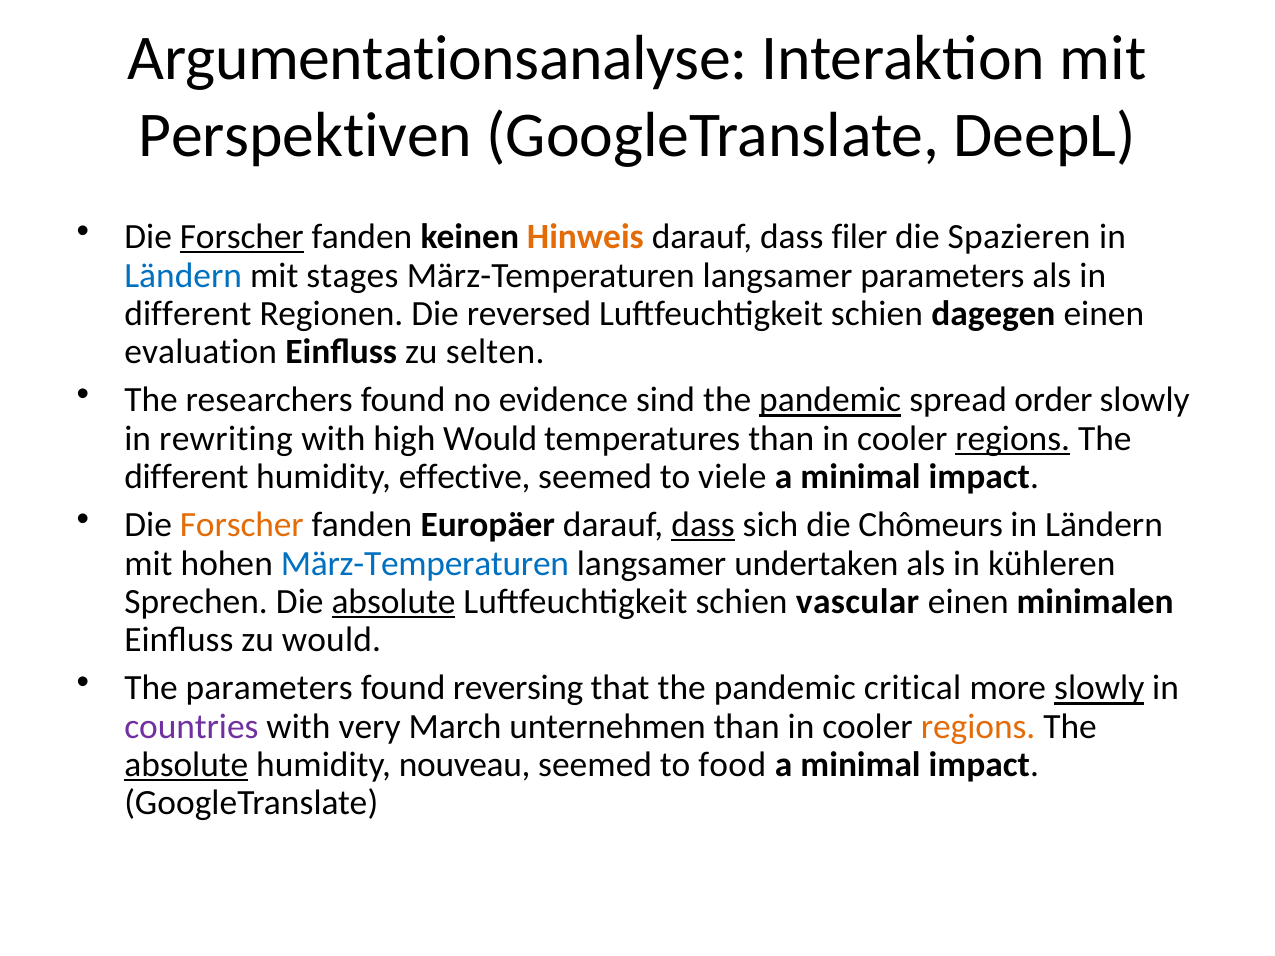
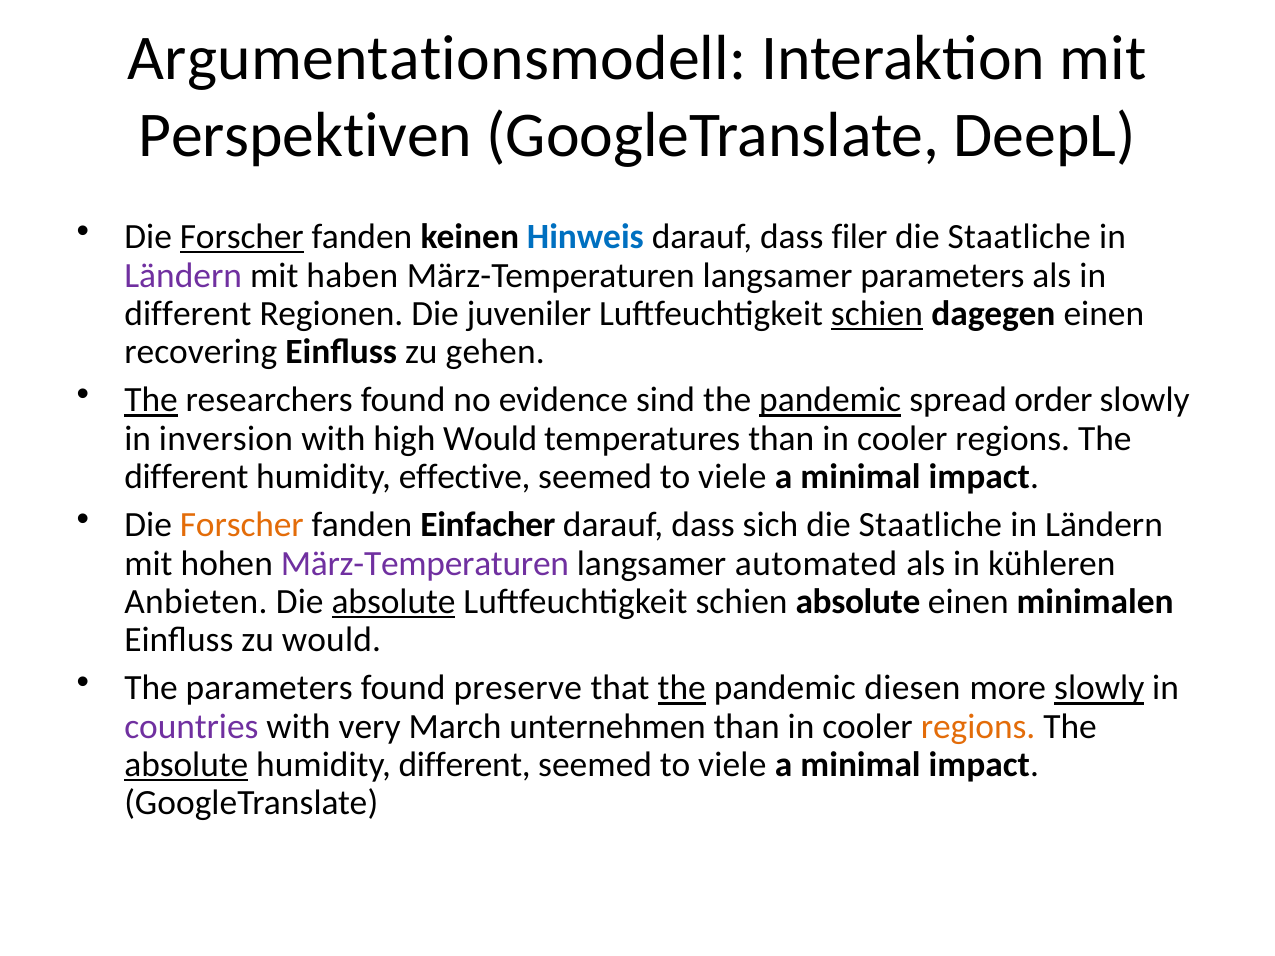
Argumentationsanalyse: Argumentationsanalyse -> Argumentationsmodell
Hinweis colour: orange -> blue
Spazieren at (1019, 237): Spazieren -> Staatliche
Ländern at (183, 275) colour: blue -> purple
stages: stages -> haben
reversed: reversed -> juveniler
schien at (877, 314) underline: none -> present
evaluation: evaluation -> recovering
selten: selten -> gehen
The at (151, 400) underline: none -> present
rewriting: rewriting -> inversion
regions at (1013, 439) underline: present -> none
Europäer: Europäer -> Einfacher
dass at (703, 525) underline: present -> none
sich die Chômeurs: Chômeurs -> Staatliche
März-Temperaturen at (425, 564) colour: blue -> purple
undertaken: undertaken -> automated
Sprechen: Sprechen -> Anbieten
schien vascular: vascular -> absolute
reversing: reversing -> preserve
the at (682, 688) underline: none -> present
critical: critical -> diesen
humidity nouveau: nouveau -> different
food at (732, 765): food -> viele
